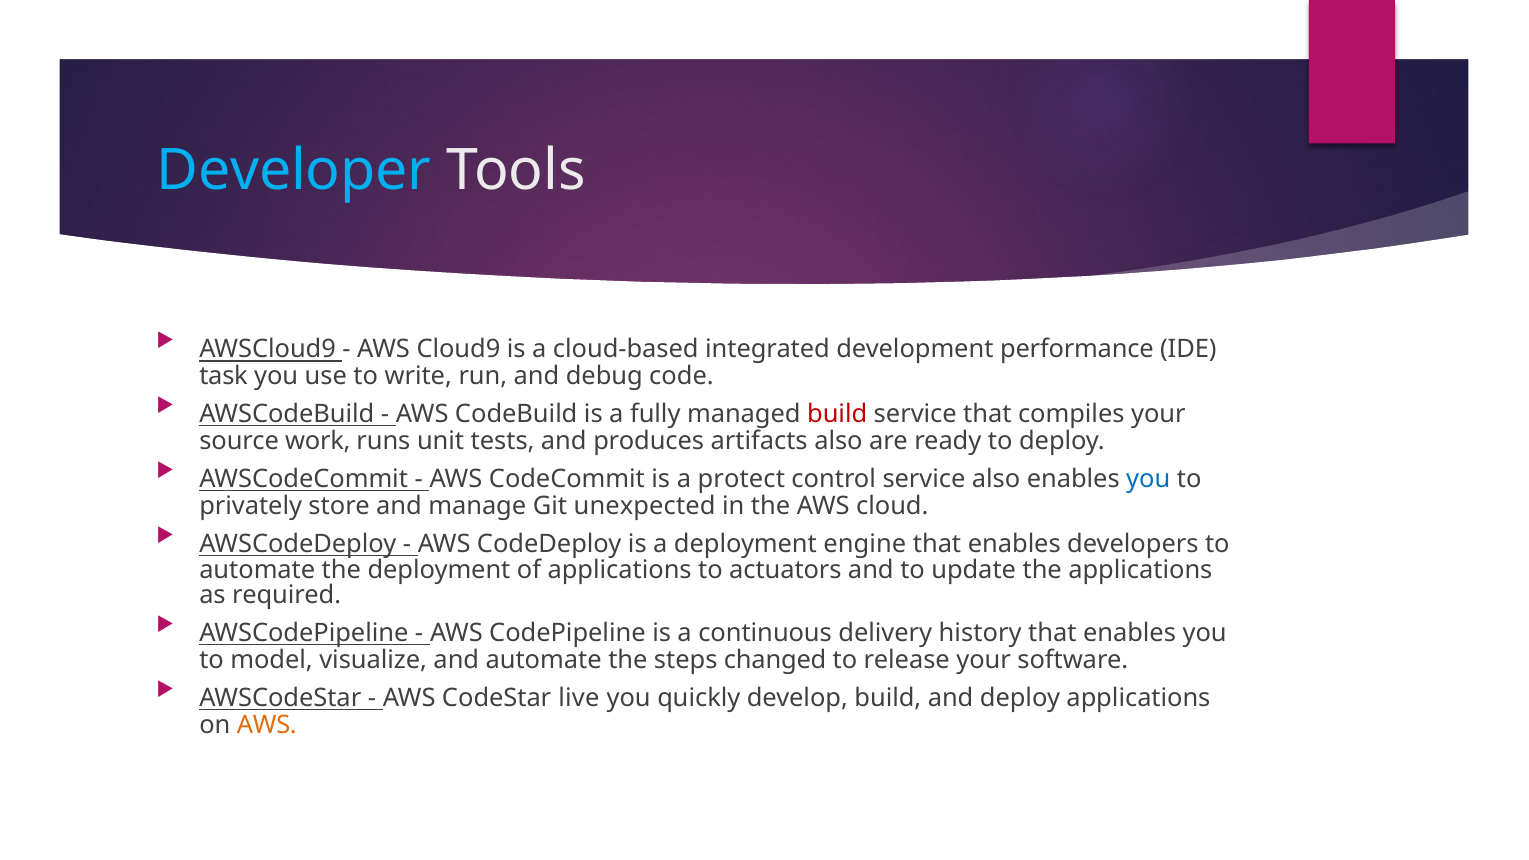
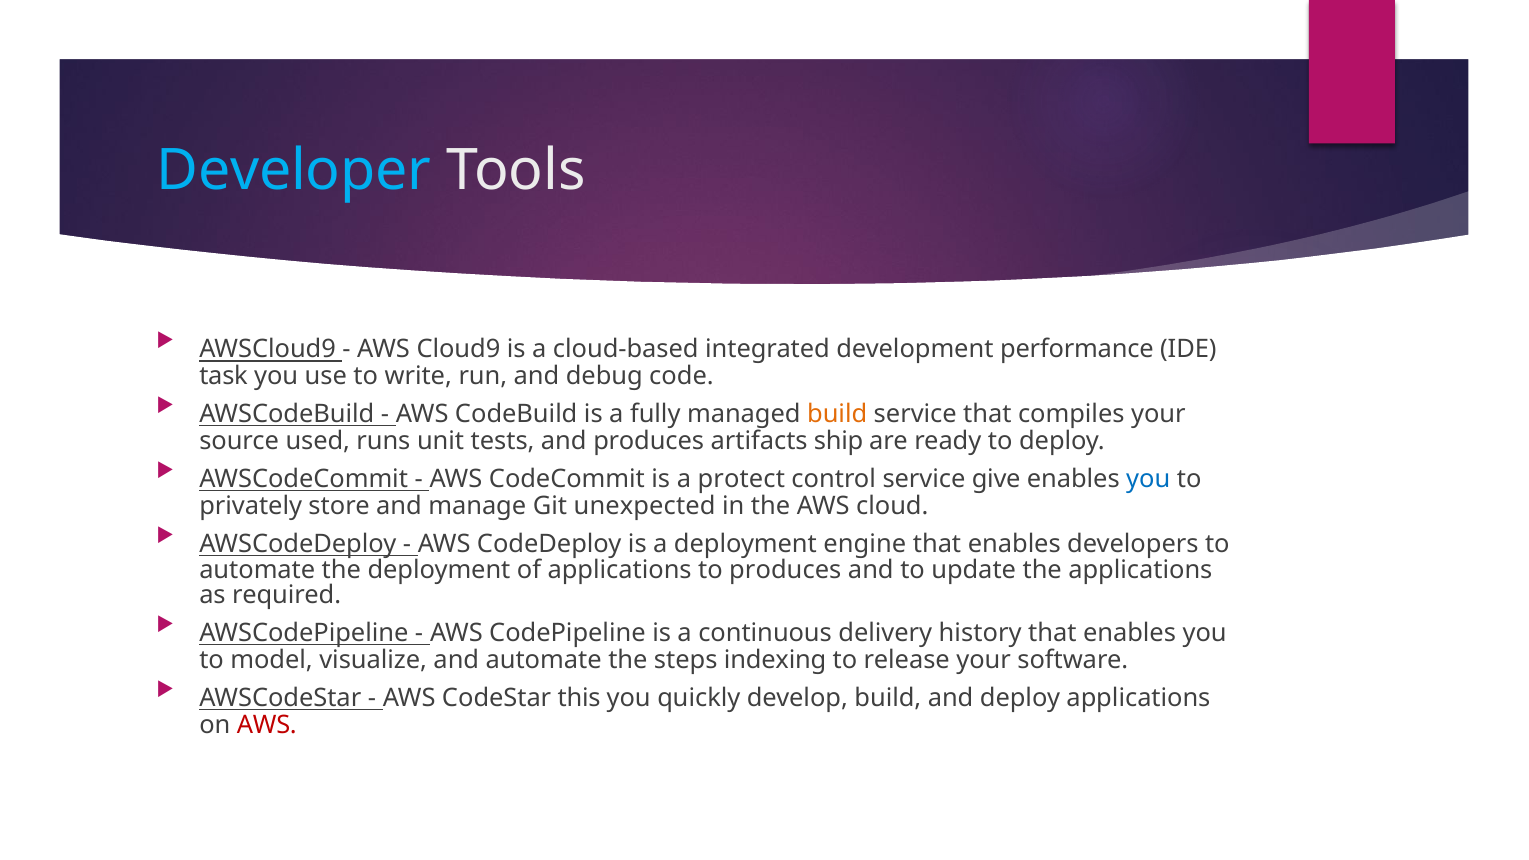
build at (837, 414) colour: red -> orange
work: work -> used
artifacts also: also -> ship
service also: also -> give
to actuators: actuators -> produces
changed: changed -> indexing
live: live -> this
AWS at (267, 725) colour: orange -> red
